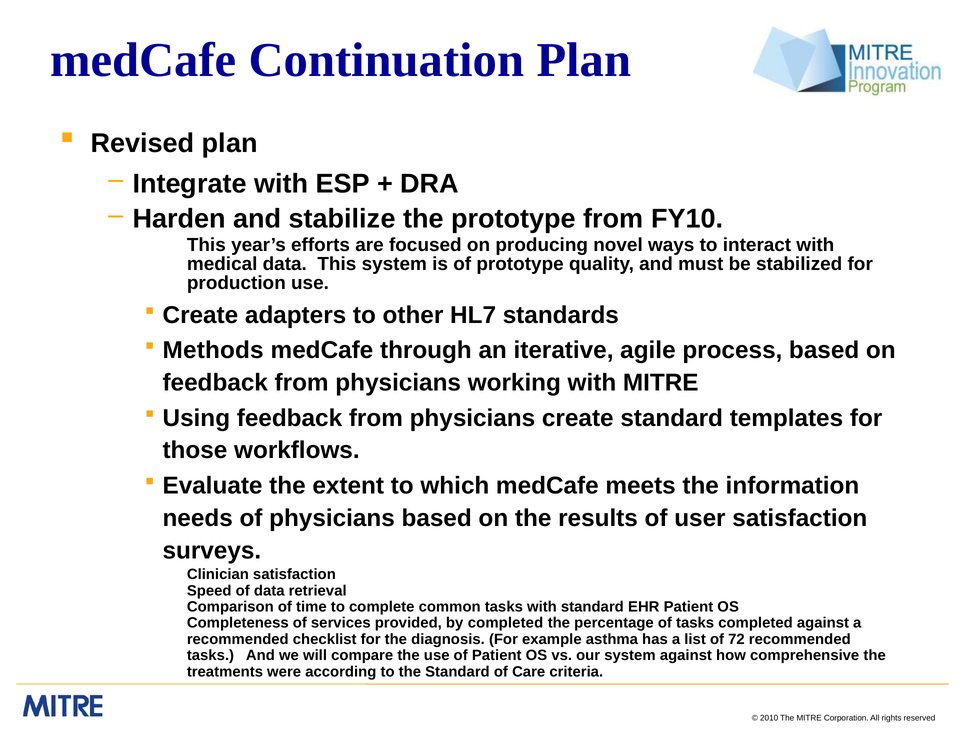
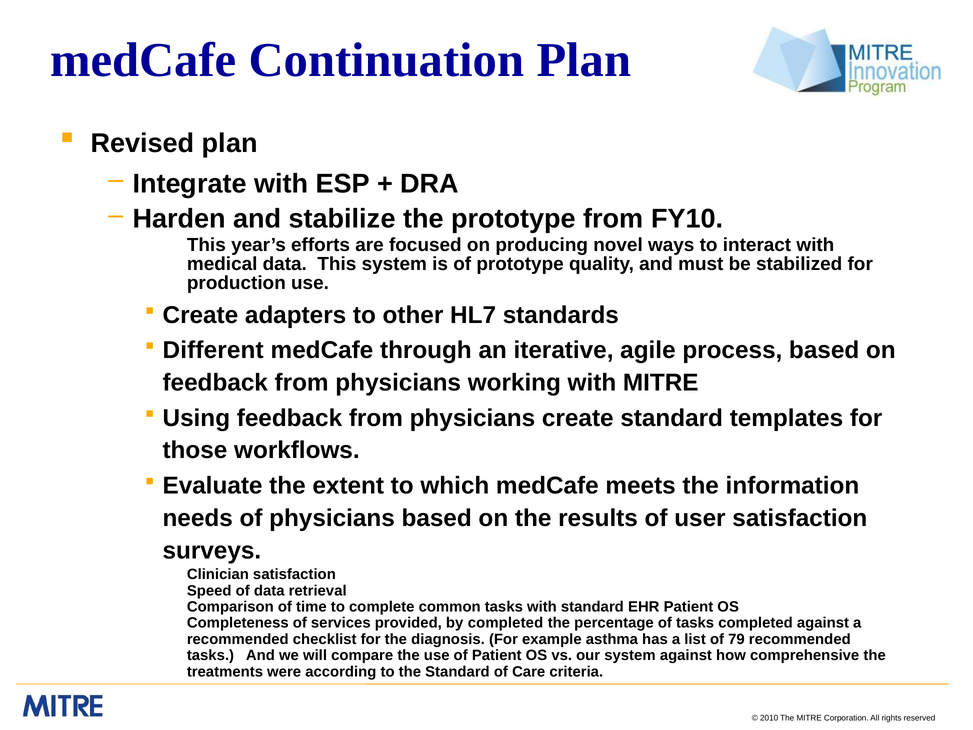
Methods: Methods -> Different
72: 72 -> 79
